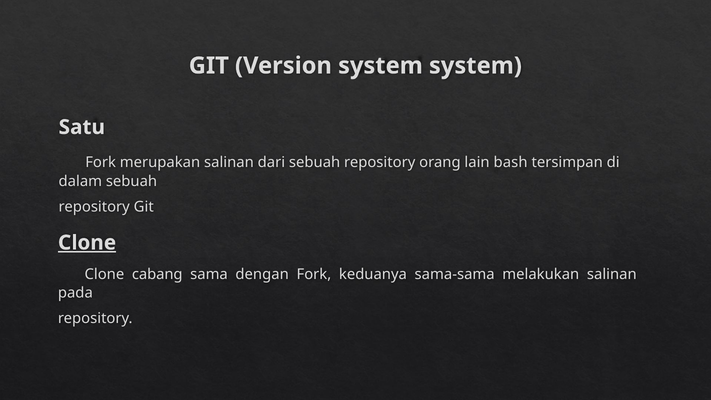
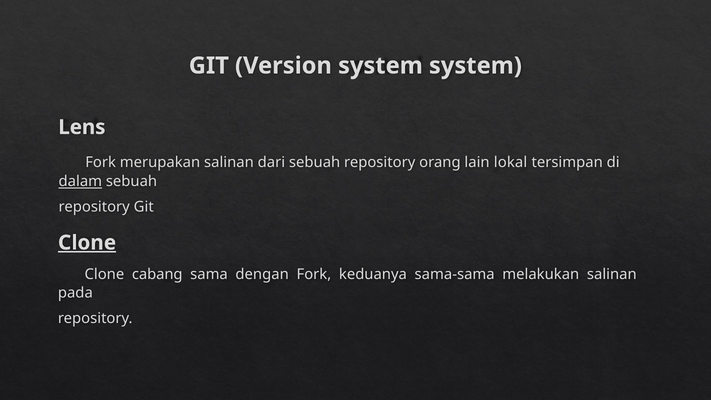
Satu: Satu -> Lens
bash: bash -> lokal
dalam underline: none -> present
